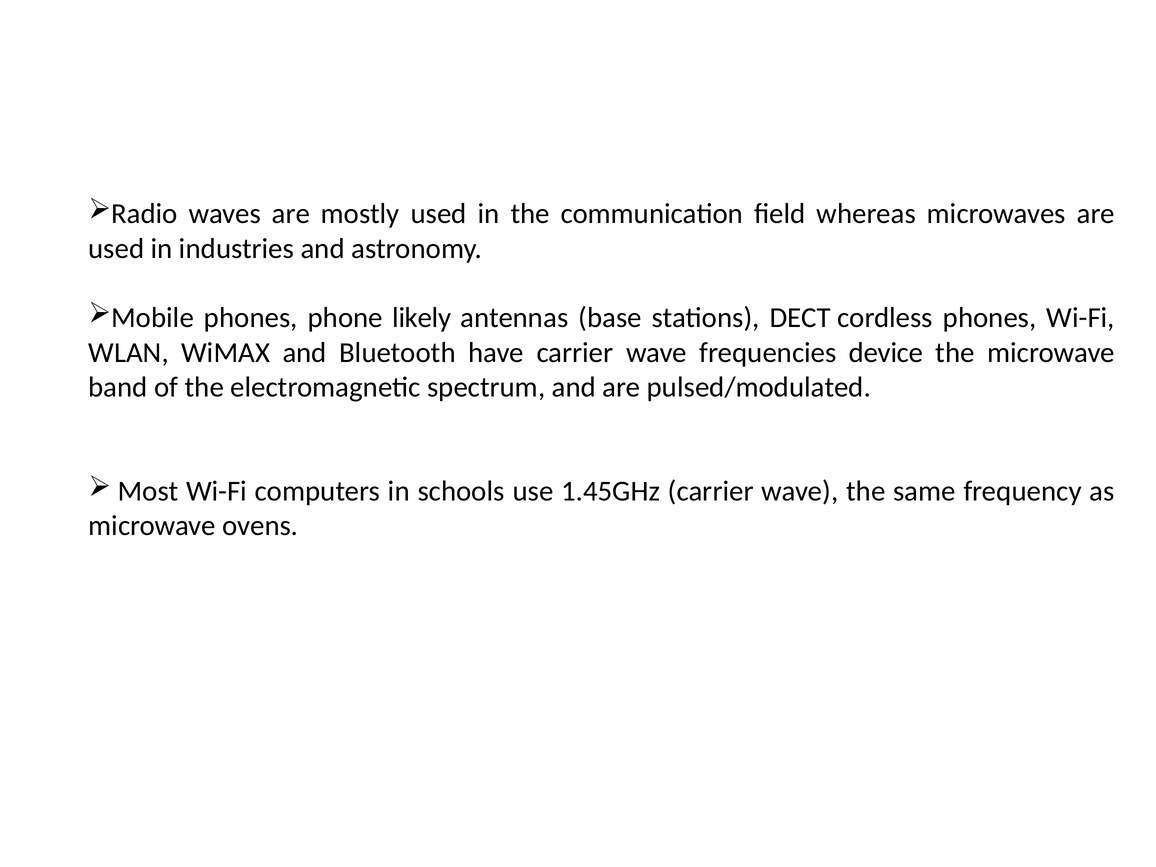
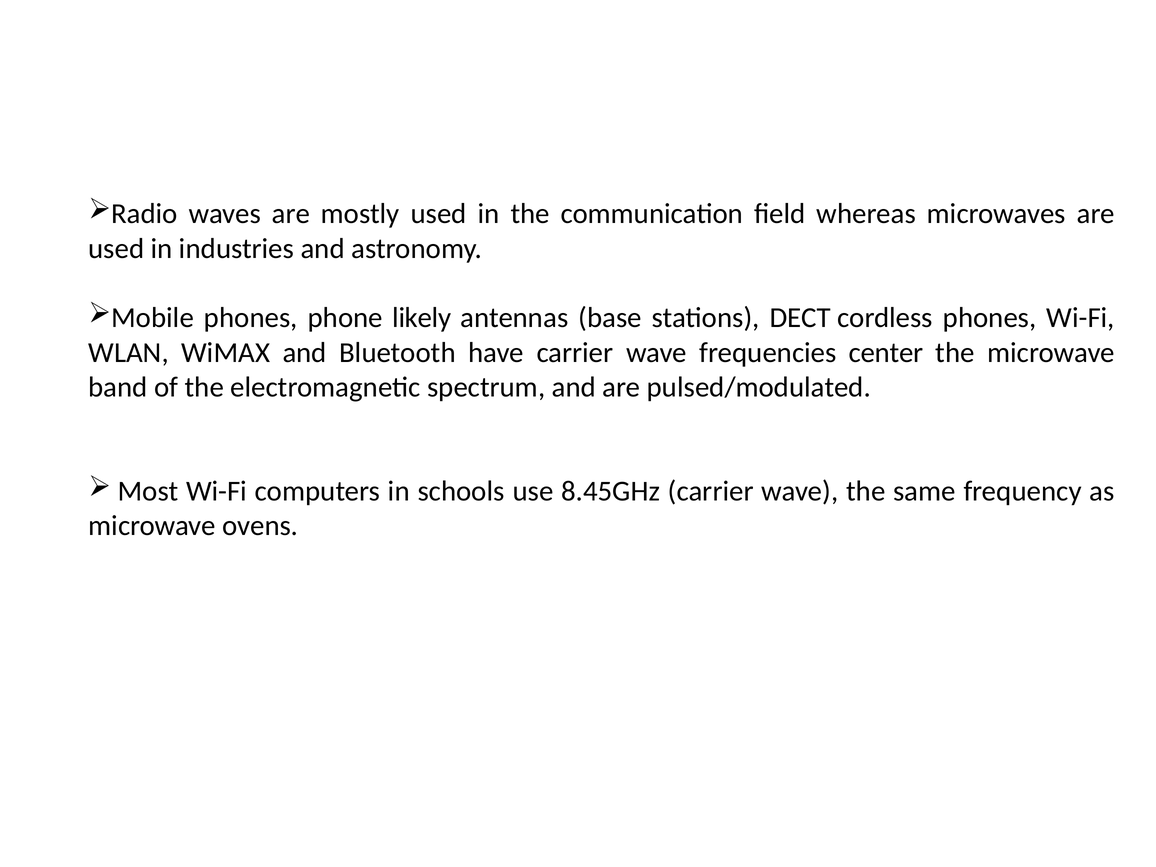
device: device -> center
1.45GHz: 1.45GHz -> 8.45GHz
